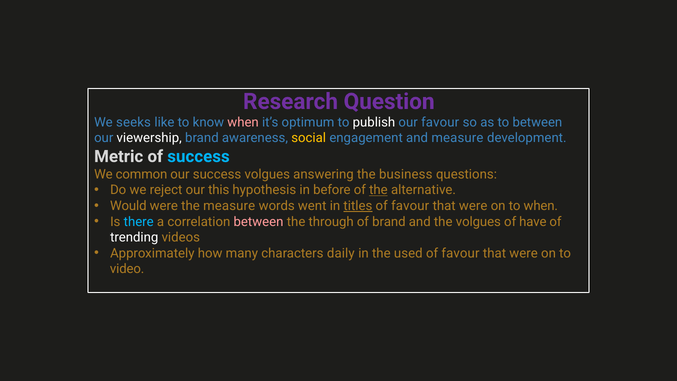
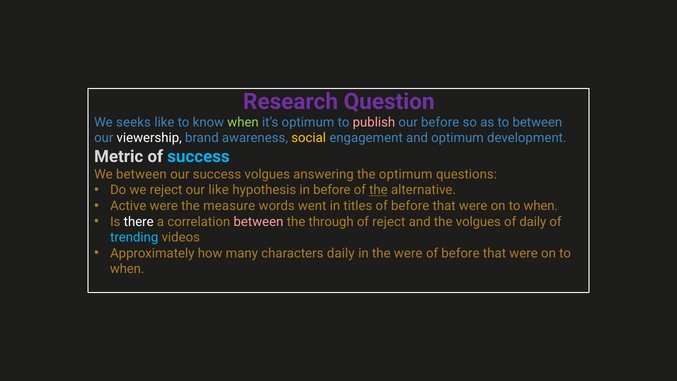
when at (243, 122) colour: pink -> light green
publish colour: white -> pink
our favour: favour -> before
and measure: measure -> optimum
We common: common -> between
the business: business -> optimum
our this: this -> like
Would: Would -> Active
titles underline: present -> none
favour at (410, 206): favour -> before
there colour: light blue -> white
of brand: brand -> reject
of have: have -> daily
trending colour: white -> light blue
the used: used -> were
favour at (460, 253): favour -> before
video at (127, 269): video -> when
